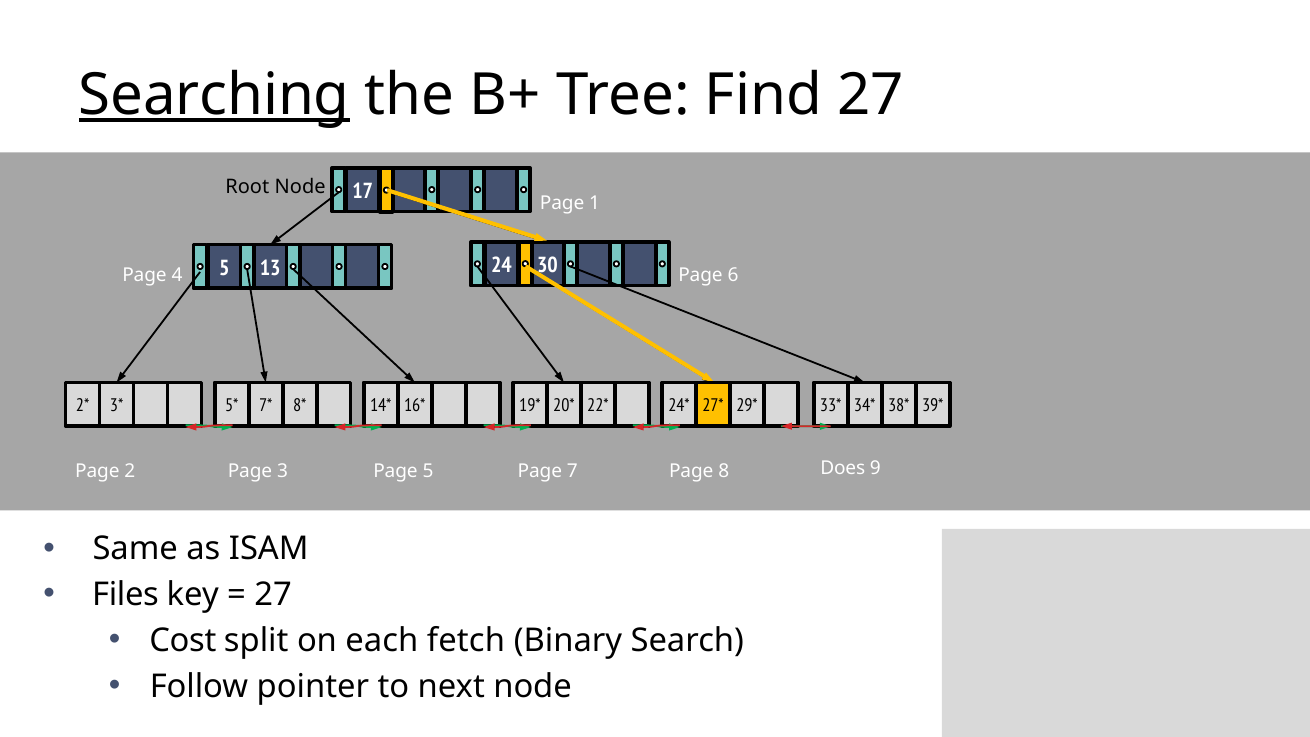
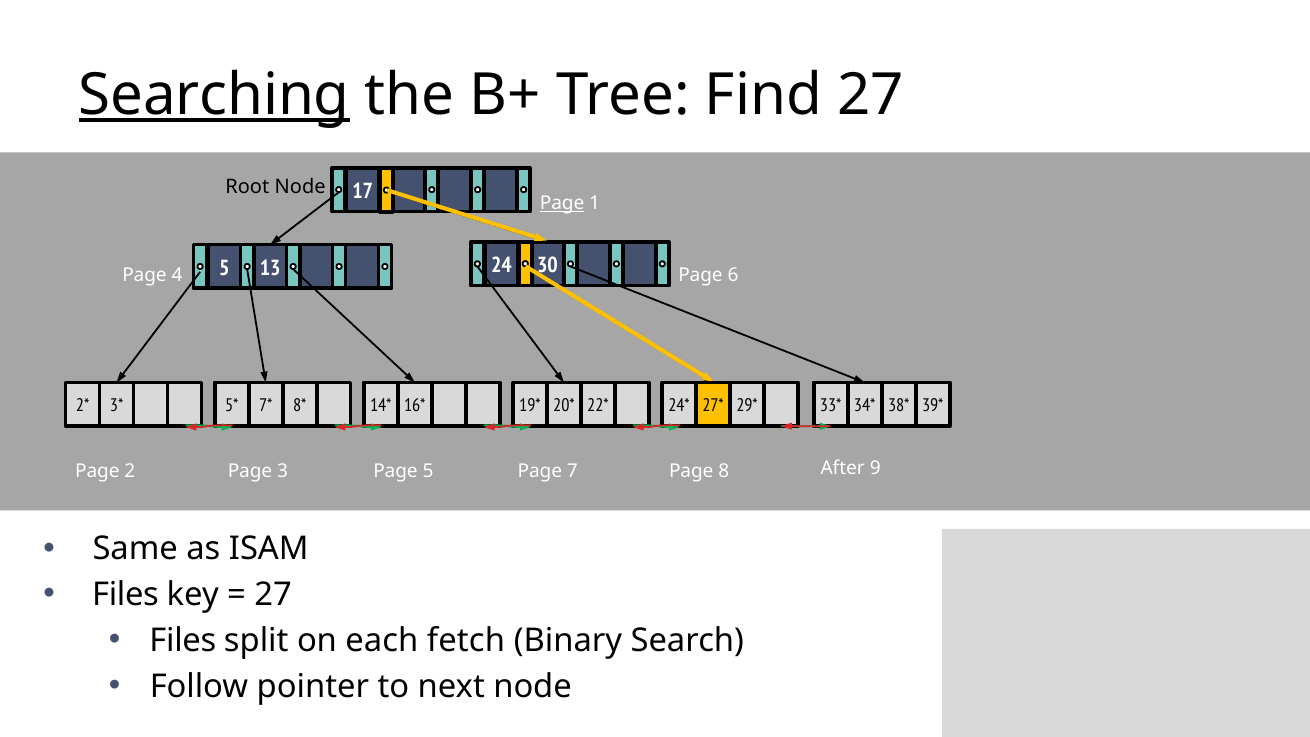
Page at (562, 204) underline: none -> present
Does: Does -> After
Cost at (183, 641): Cost -> Files
